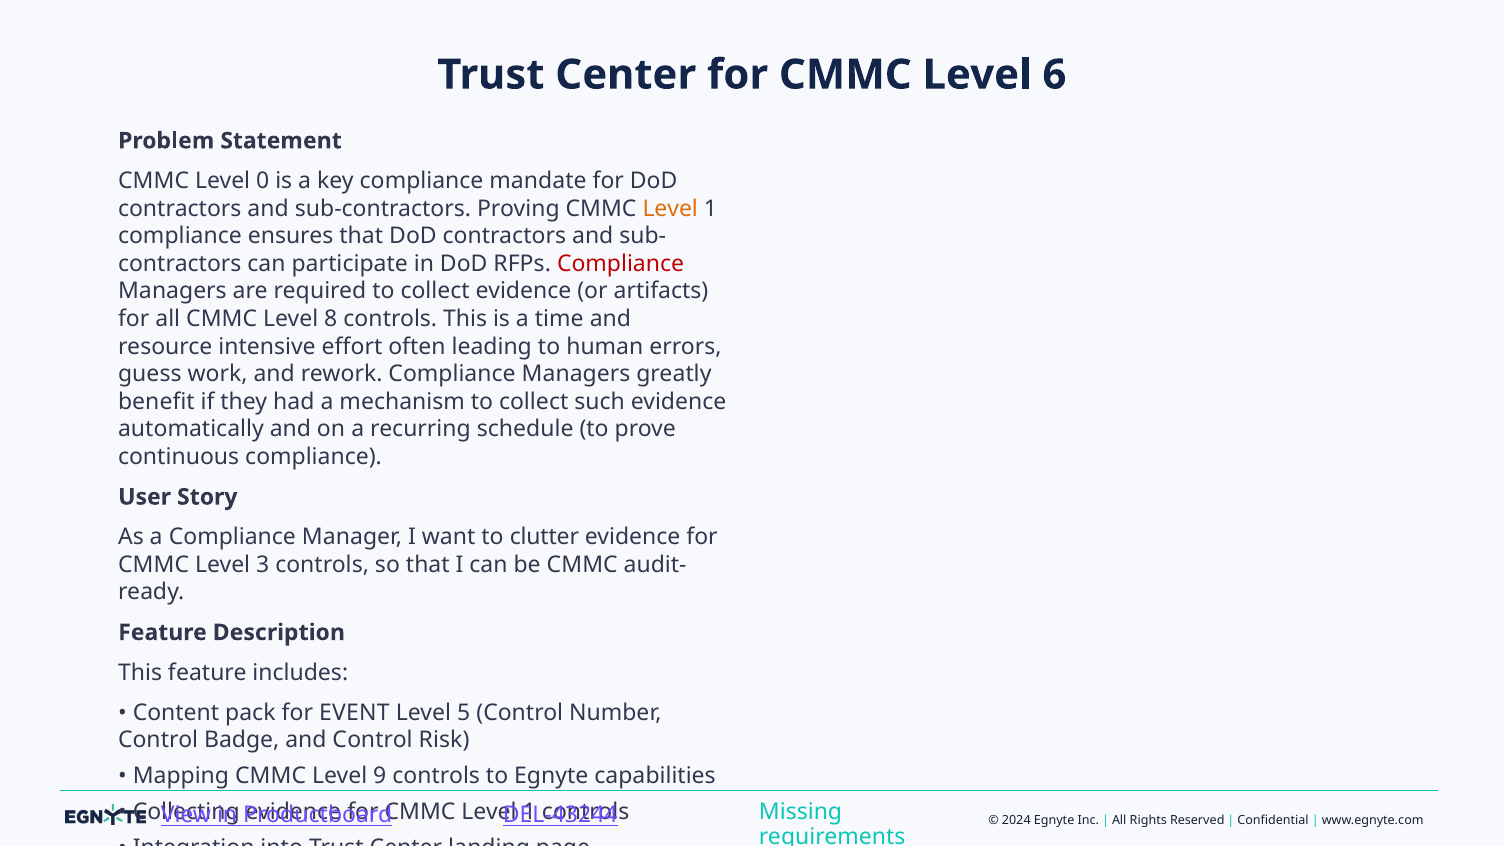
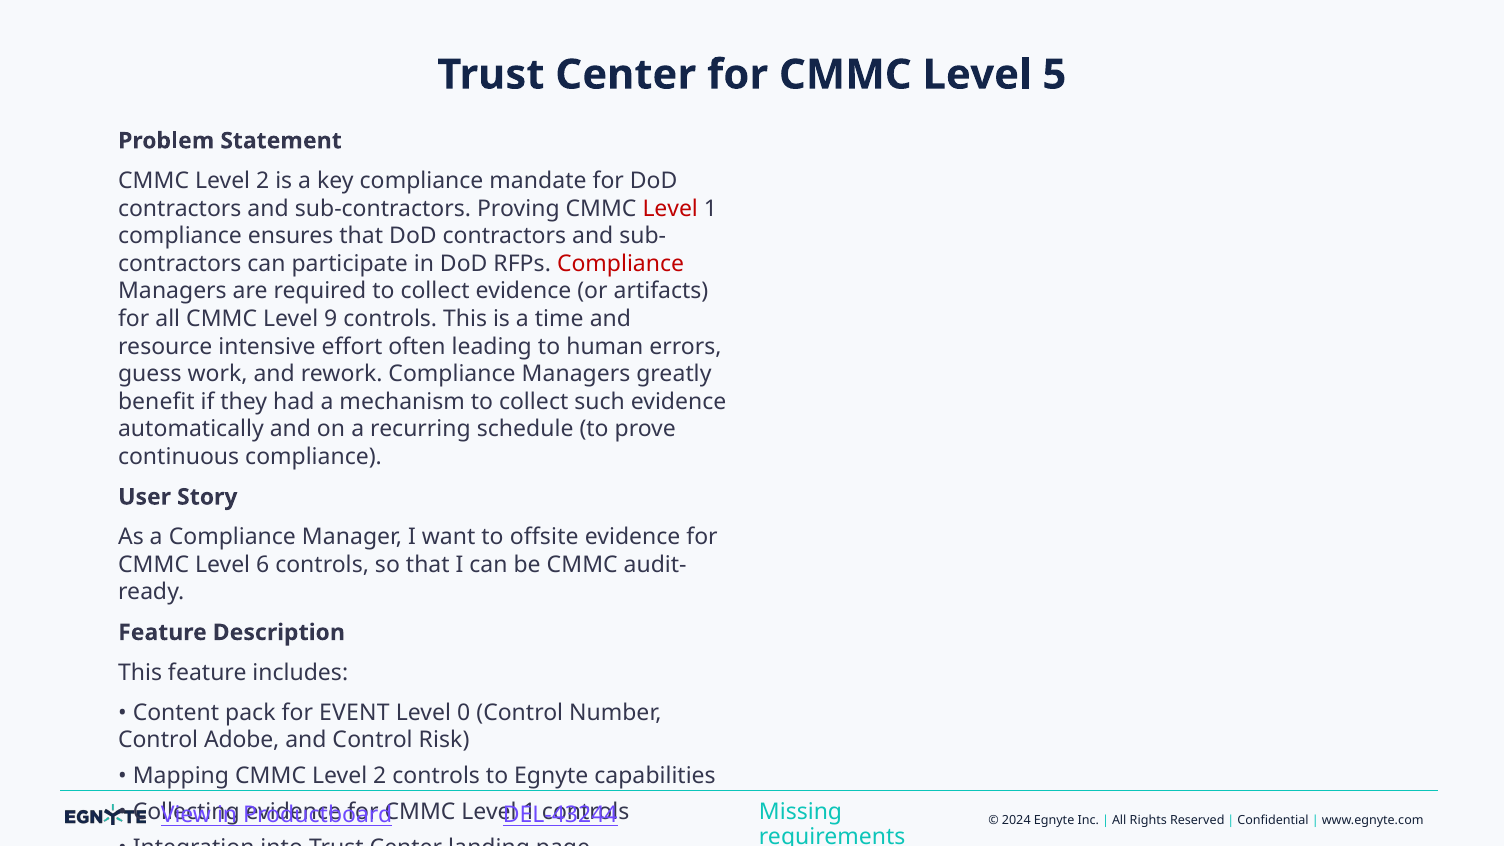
6: 6 -> 5
0 at (263, 181): 0 -> 2
Level at (670, 209) colour: orange -> red
8: 8 -> 9
clutter: clutter -> offsite
3: 3 -> 6
5: 5 -> 0
Badge: Badge -> Adobe
Mapping CMMC Level 9: 9 -> 2
